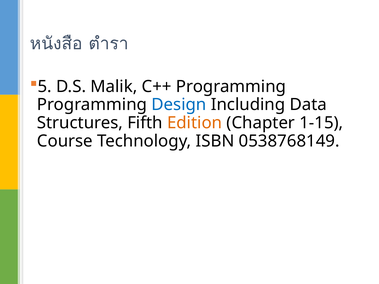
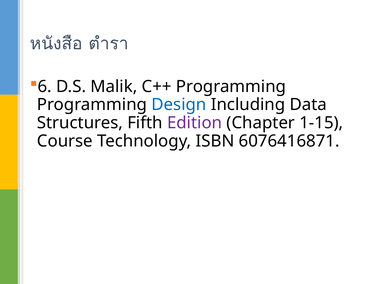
5: 5 -> 6
Edition colour: orange -> purple
0538768149: 0538768149 -> 6076416871
